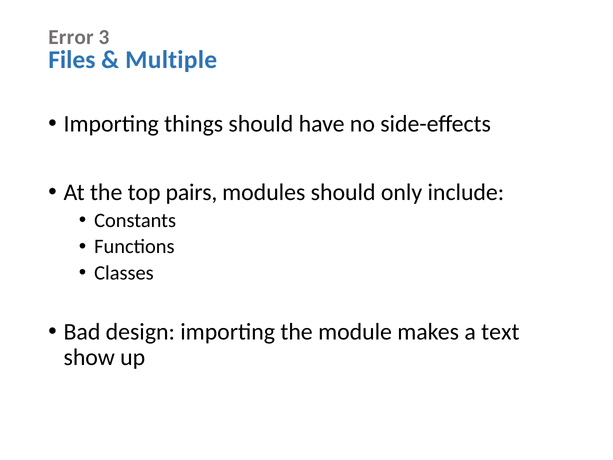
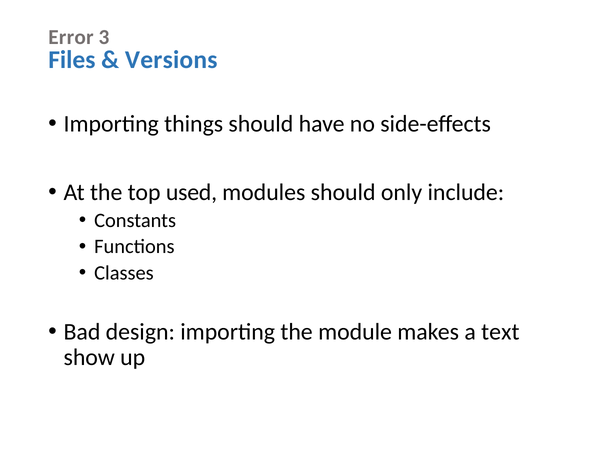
Multiple: Multiple -> Versions
pairs: pairs -> used
